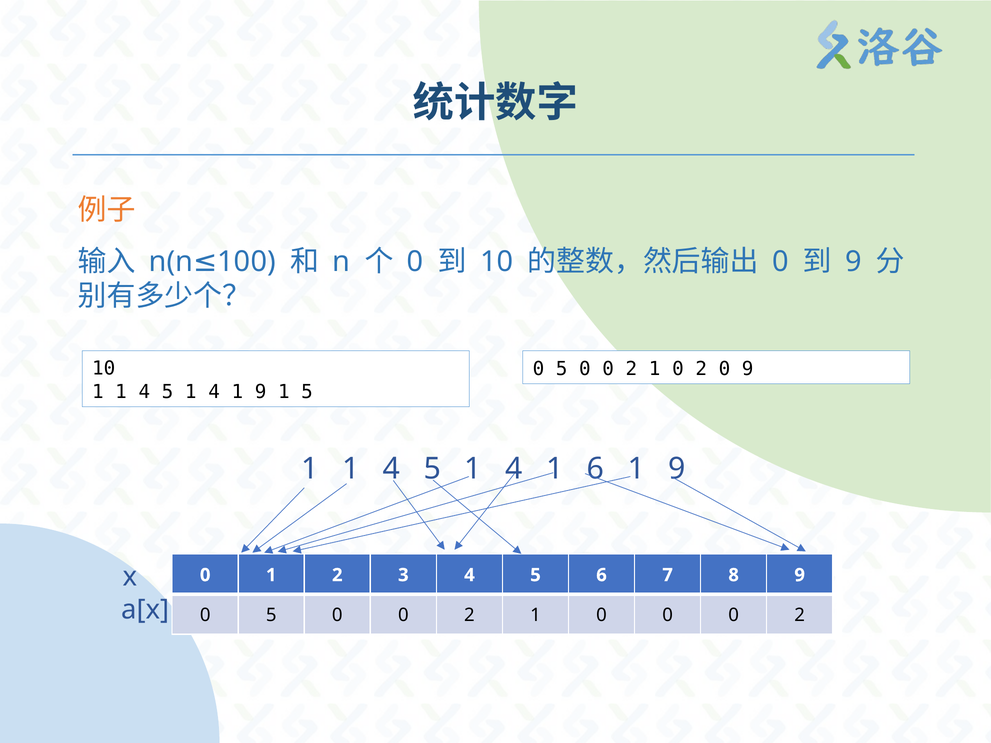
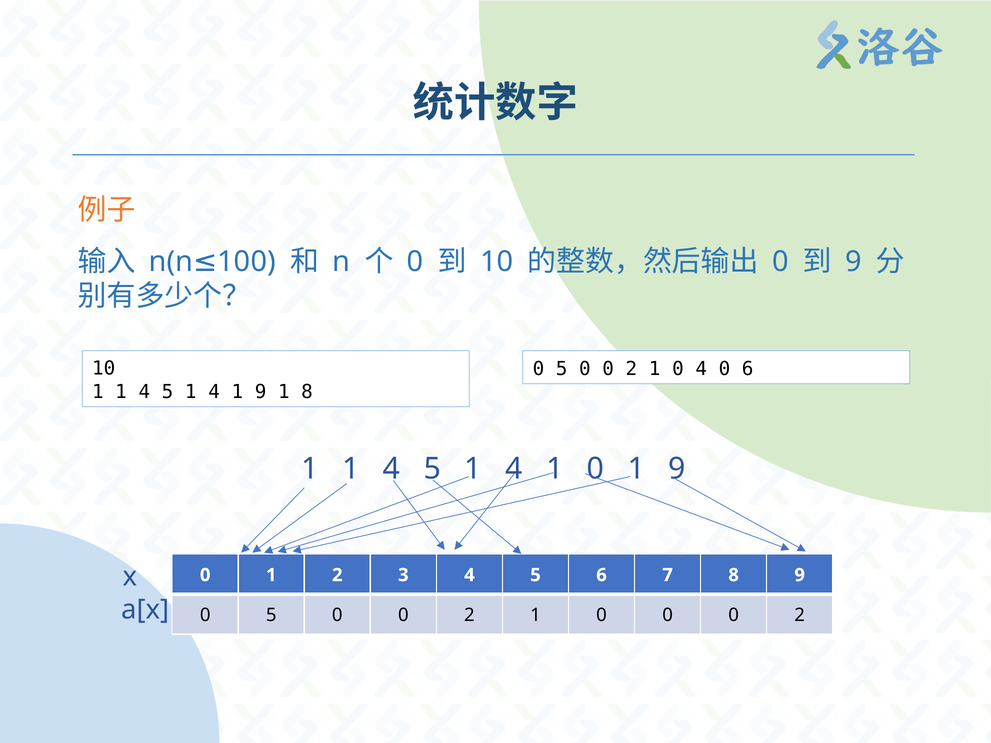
1 0 2: 2 -> 4
0 9: 9 -> 6
1 5: 5 -> 8
4 1 6: 6 -> 0
